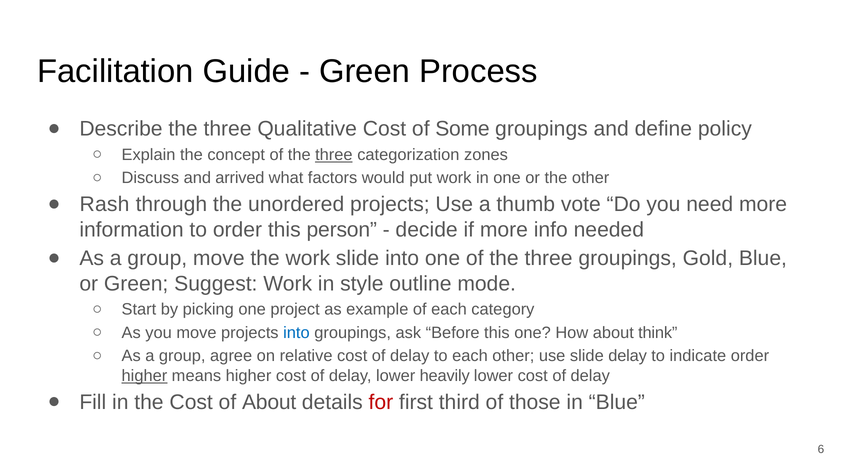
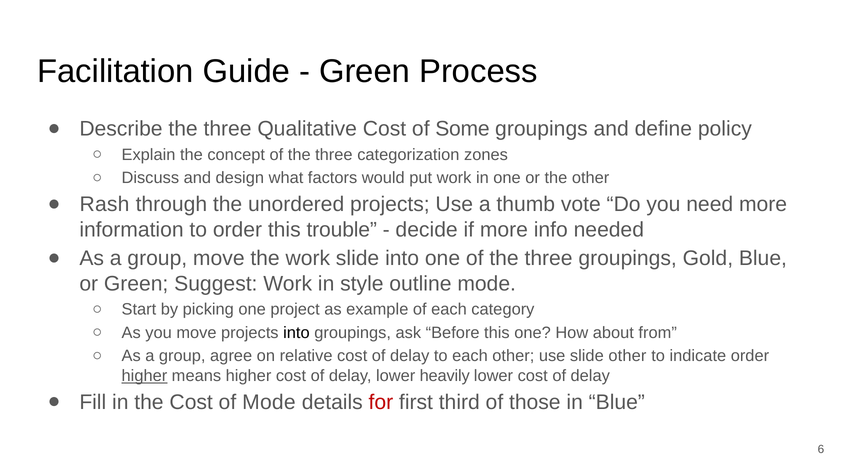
three at (334, 155) underline: present -> none
arrived: arrived -> design
person: person -> trouble
into at (296, 333) colour: blue -> black
think: think -> from
slide delay: delay -> other
of About: About -> Mode
